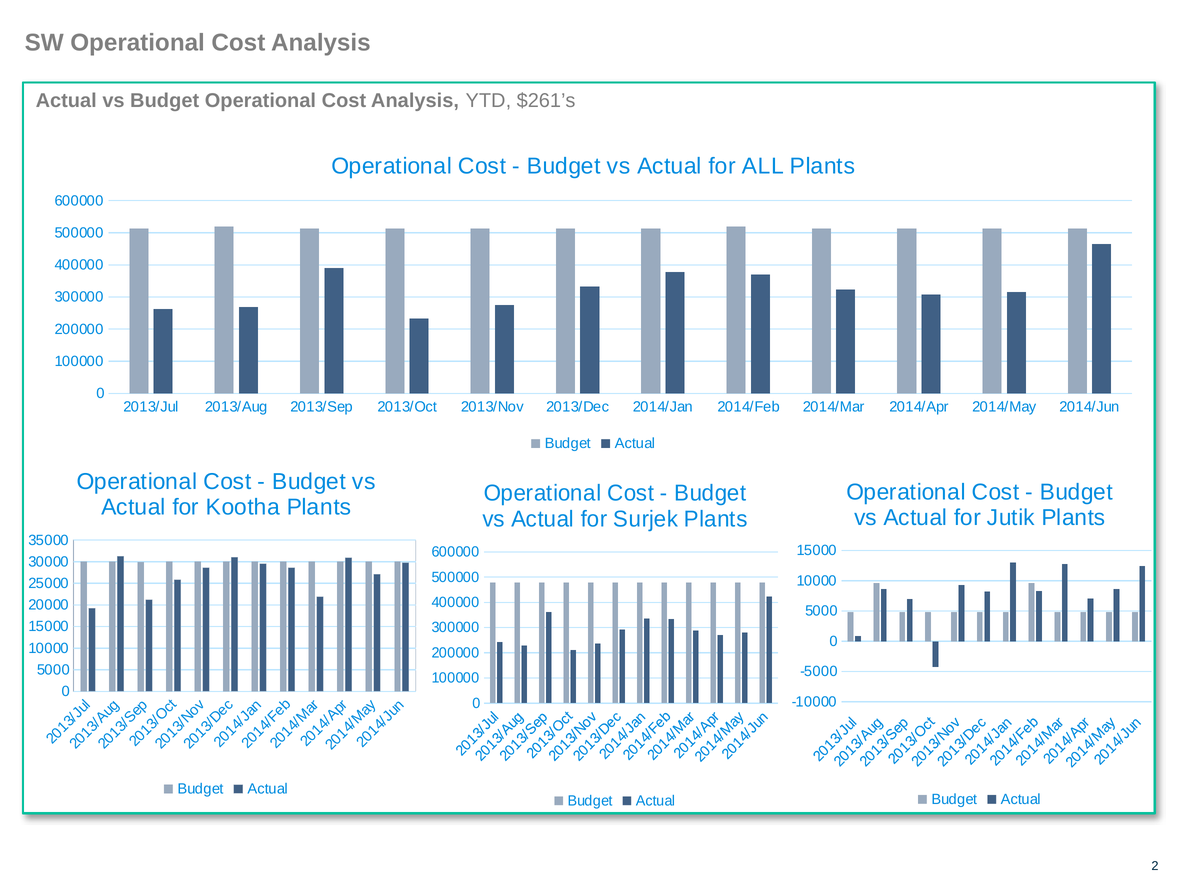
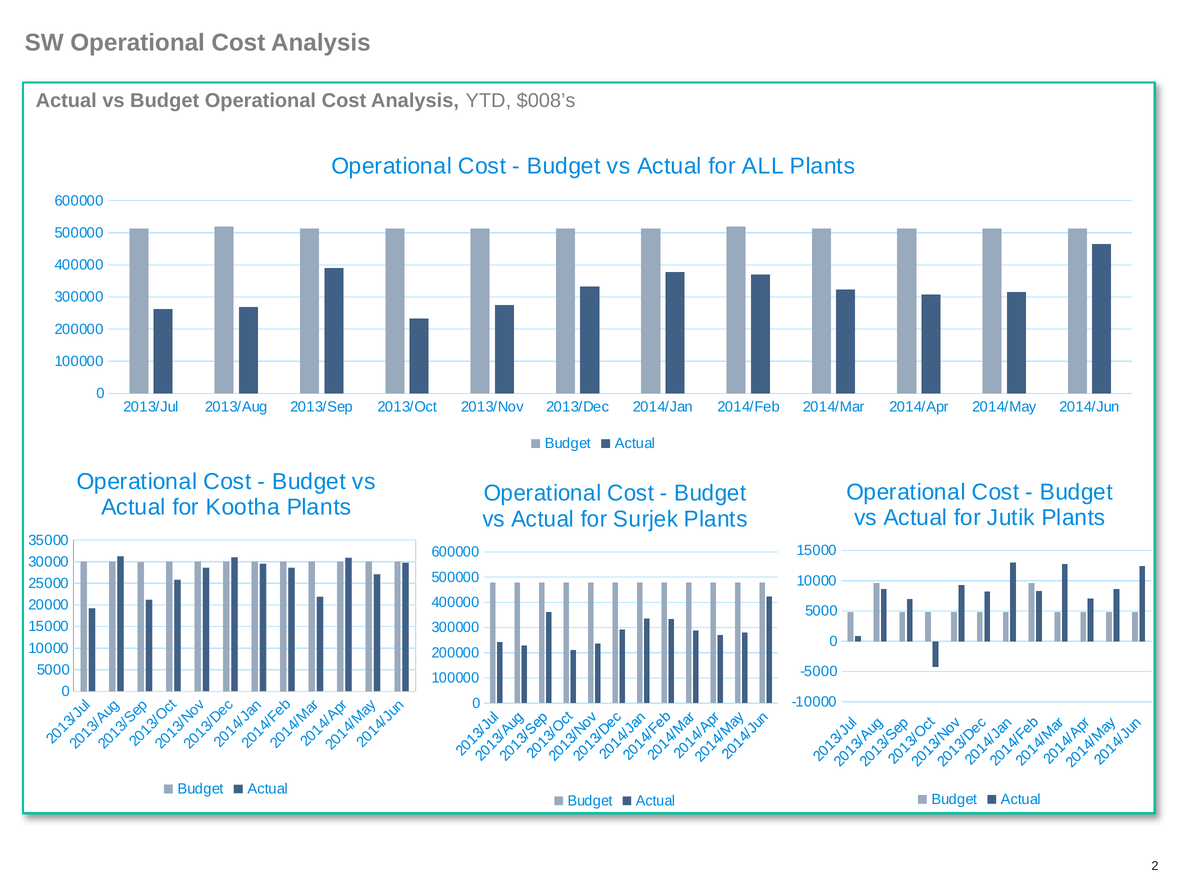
$261’s: $261’s -> $008’s
